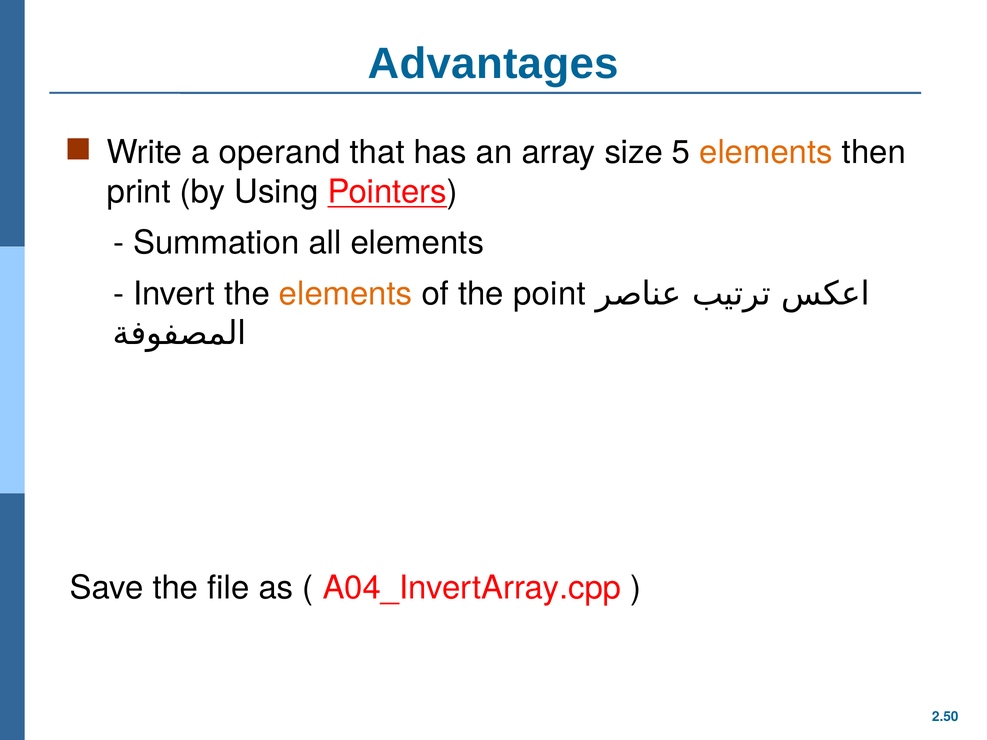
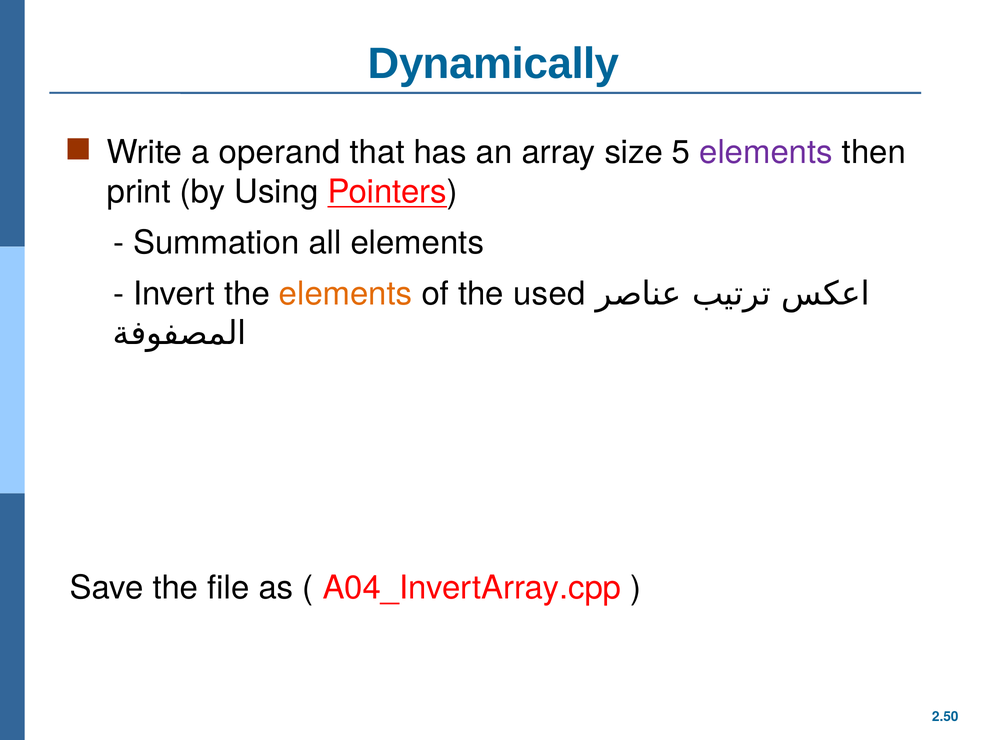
Advantages: Advantages -> Dynamically
elements at (766, 152) colour: orange -> purple
point: point -> used
